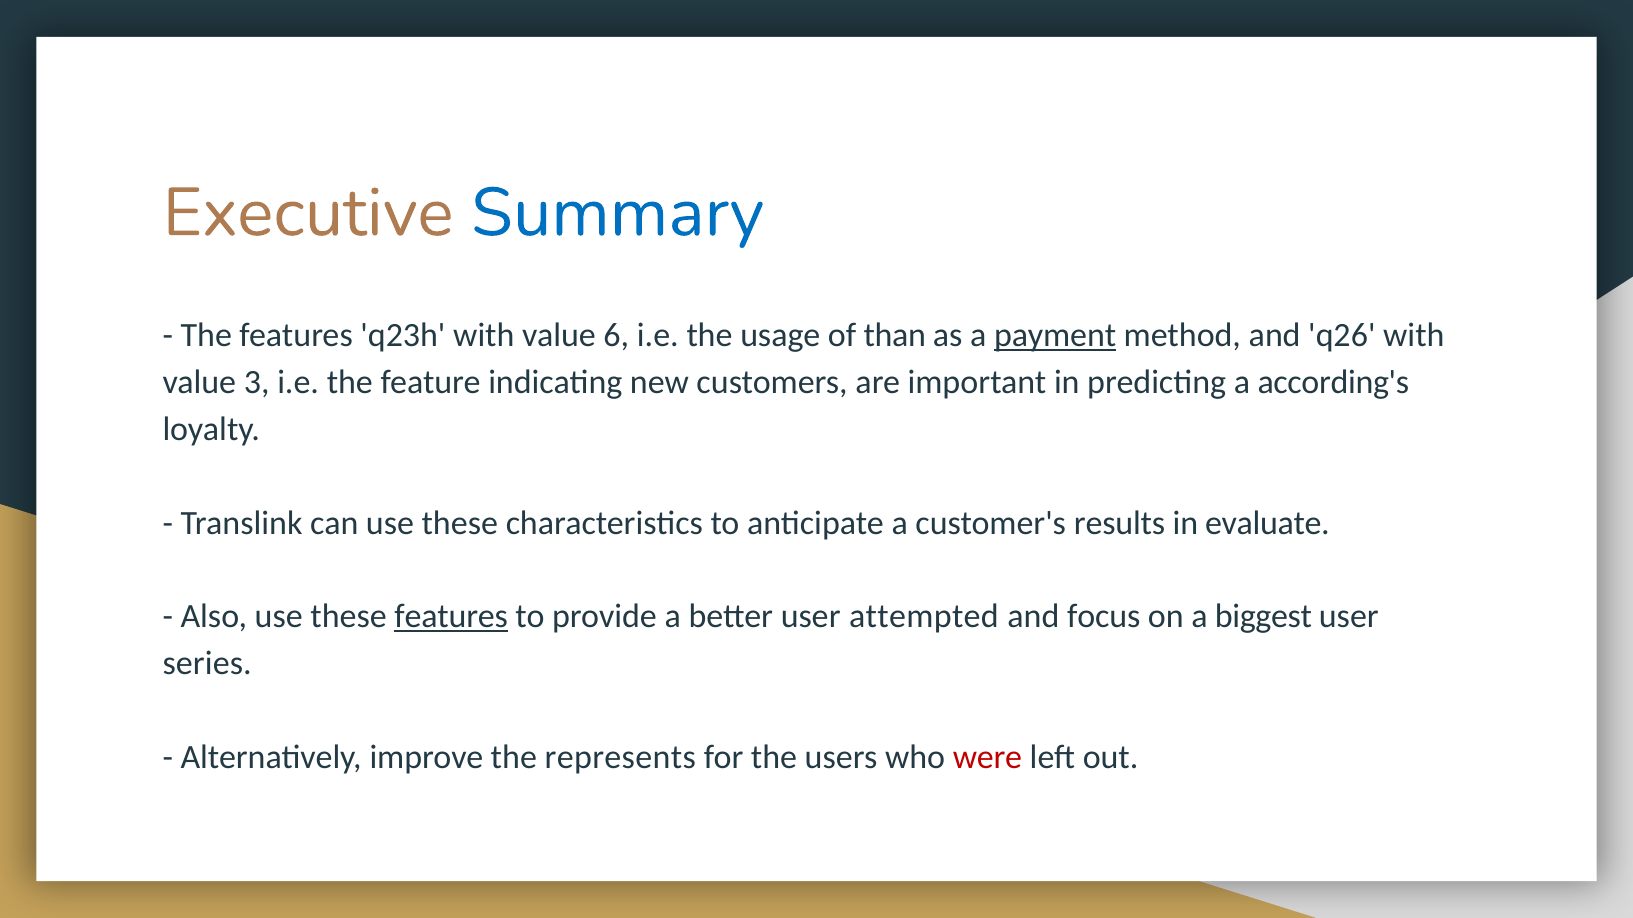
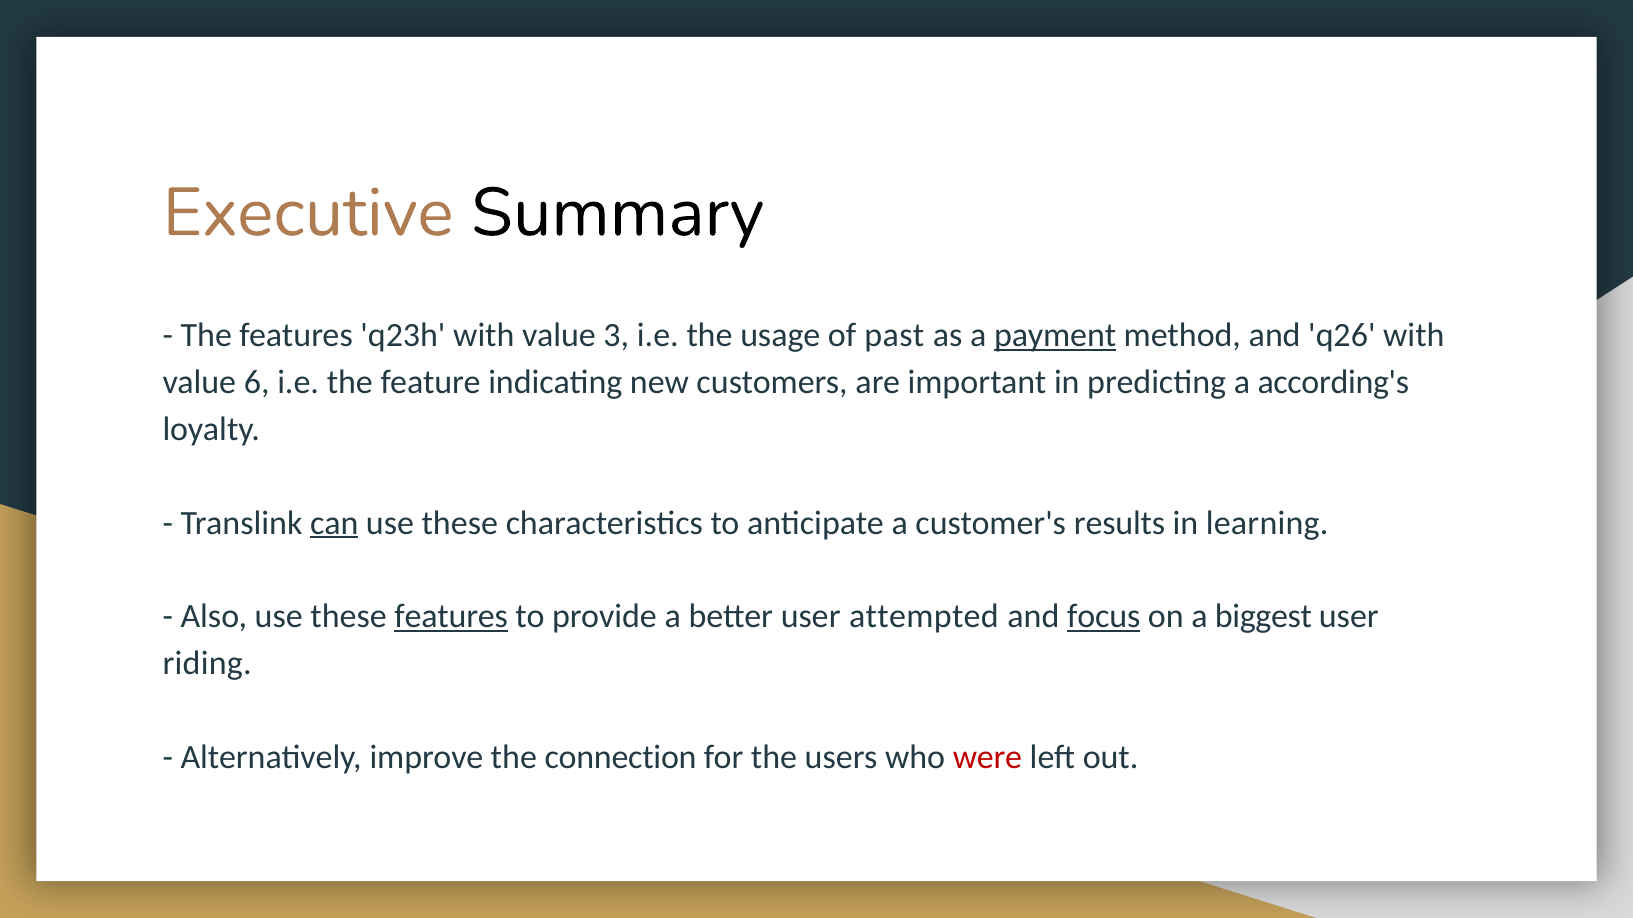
Summary colour: blue -> black
6: 6 -> 3
than: than -> past
3: 3 -> 6
can underline: none -> present
evaluate: evaluate -> learning
focus underline: none -> present
series: series -> riding
represents: represents -> connection
